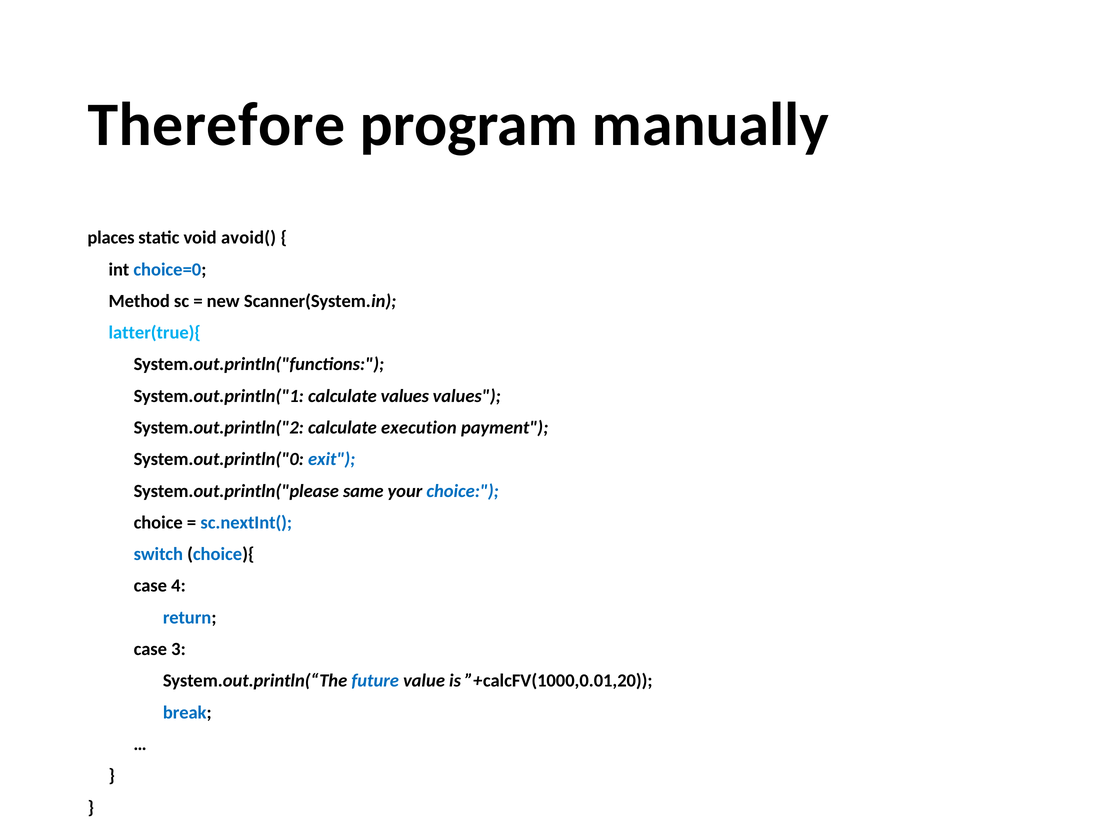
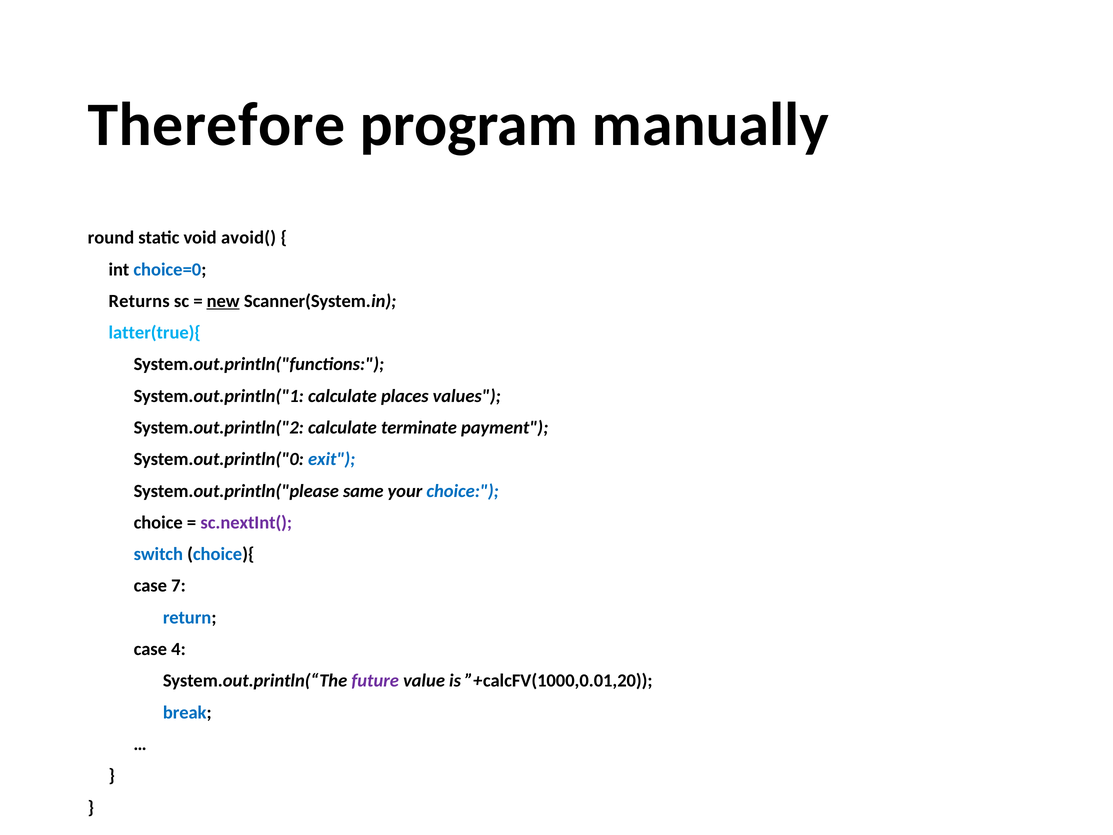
places: places -> round
Method: Method -> Returns
new underline: none -> present
calculate values: values -> places
execution: execution -> terminate
sc.nextInt( colour: blue -> purple
4: 4 -> 7
3: 3 -> 4
future colour: blue -> purple
